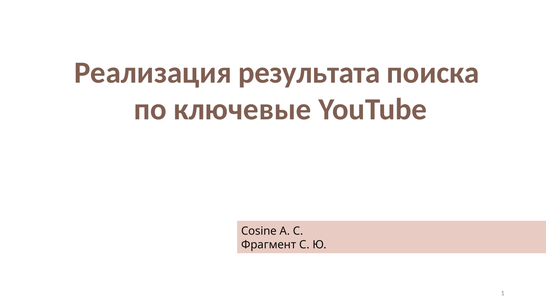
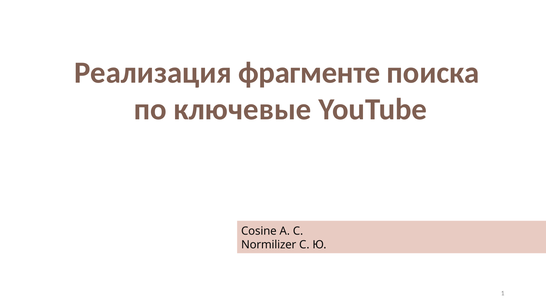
результата: результата -> фрагменте
Фрагмент: Фрагмент -> Normilizer
